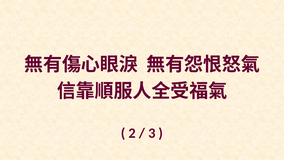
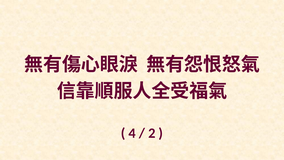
2: 2 -> 4
3: 3 -> 2
